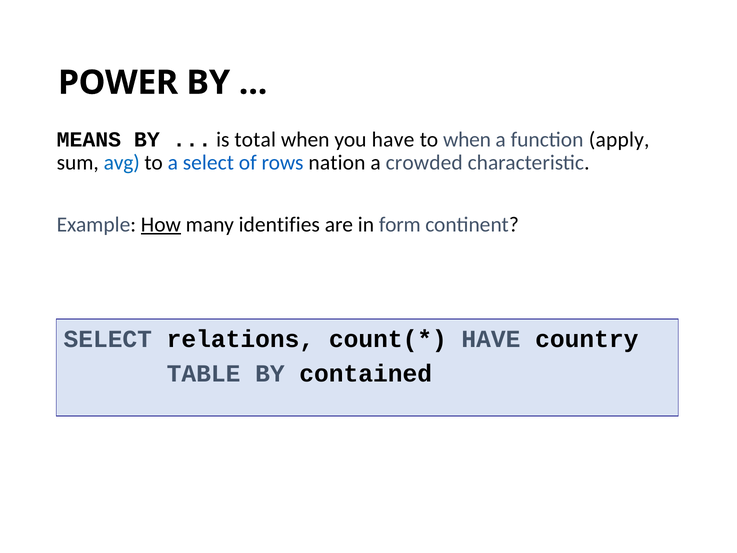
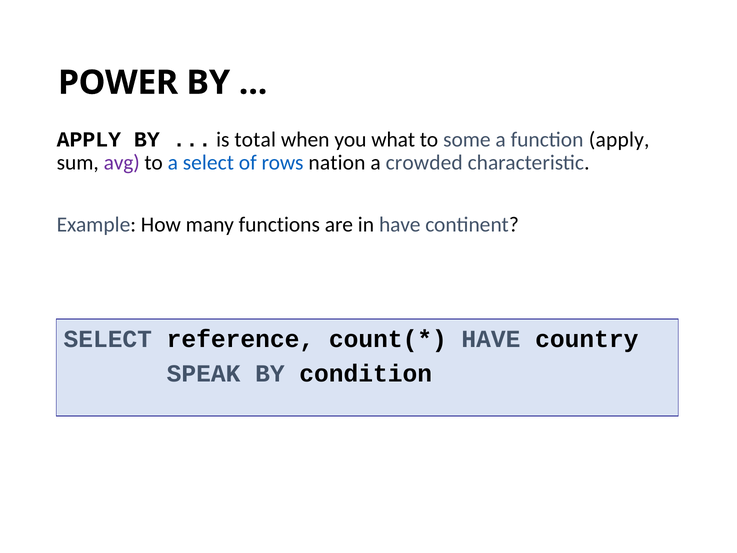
MEANS at (89, 140): MEANS -> APPLY
you have: have -> what
to when: when -> some
avg colour: blue -> purple
How underline: present -> none
identifies: identifies -> functions
in form: form -> have
relations: relations -> reference
TABLE: TABLE -> SPEAK
contained: contained -> condition
